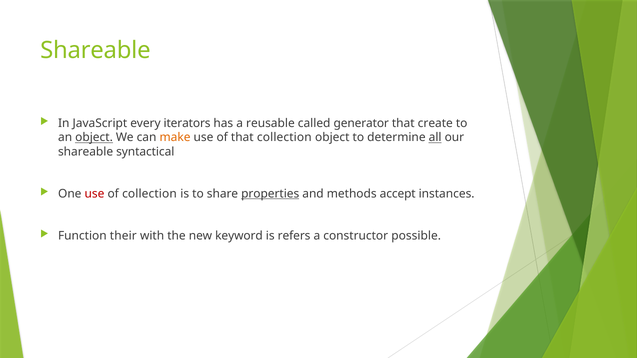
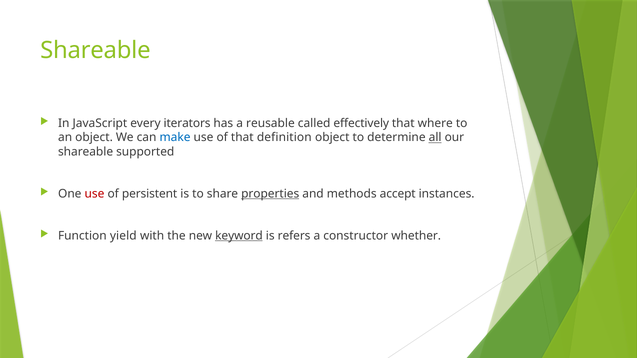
generator: generator -> effectively
create: create -> where
object at (94, 138) underline: present -> none
make colour: orange -> blue
that collection: collection -> definition
syntactical: syntactical -> supported
of collection: collection -> persistent
their: their -> yield
keyword underline: none -> present
possible: possible -> whether
